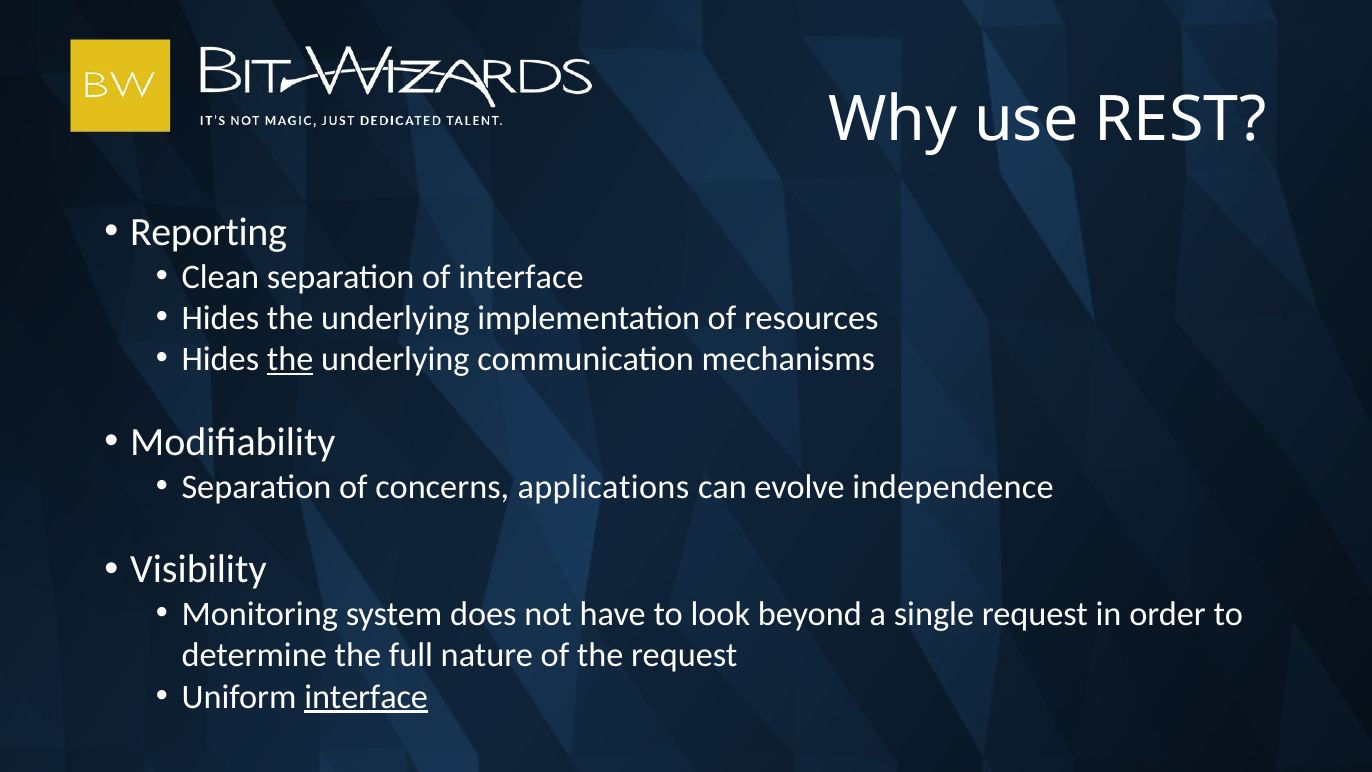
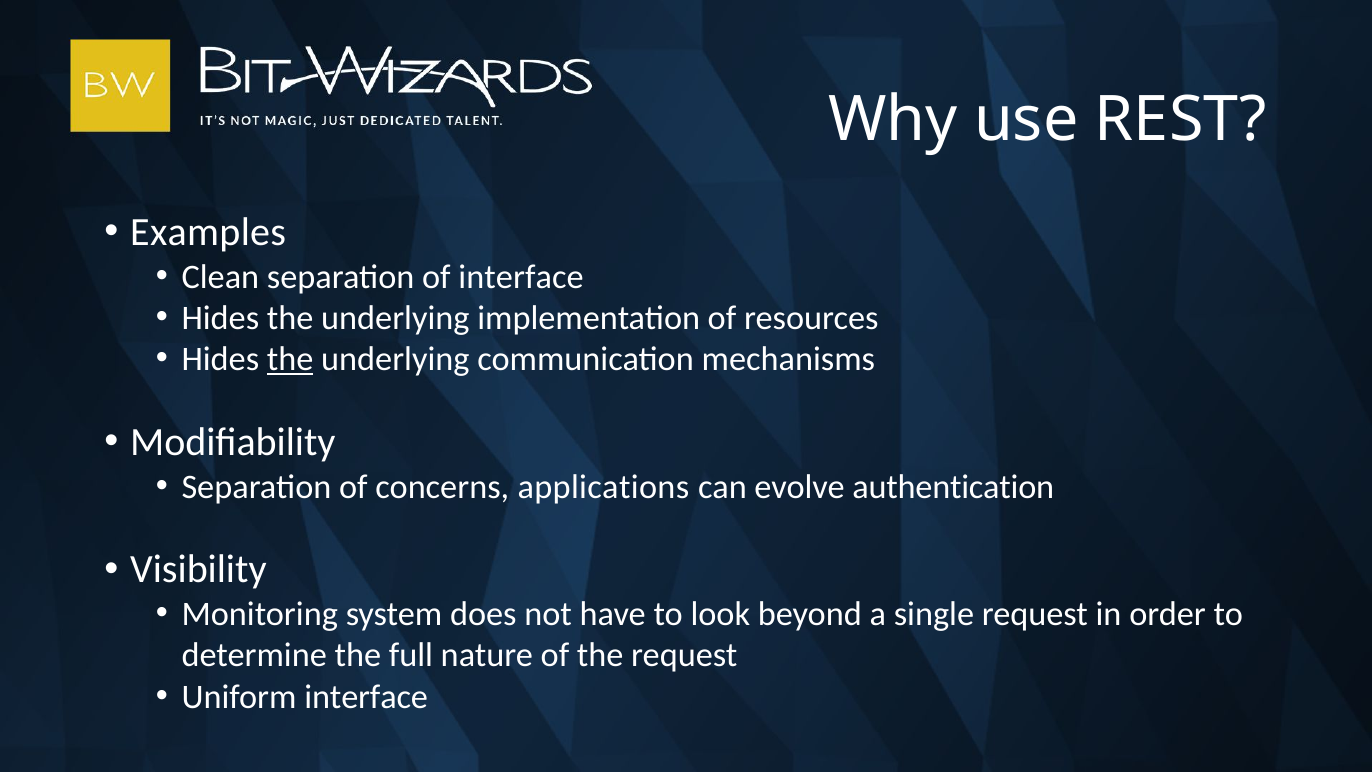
Reporting: Reporting -> Examples
independence: independence -> authentication
interface at (366, 697) underline: present -> none
